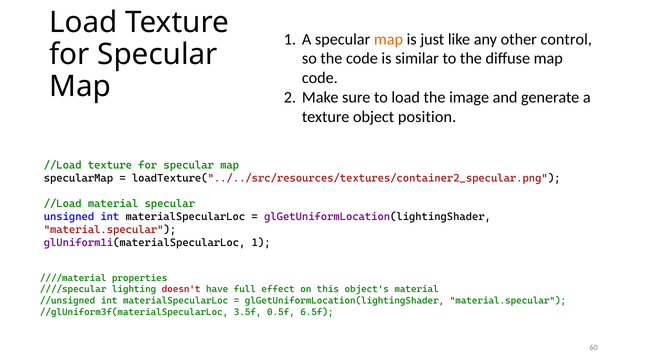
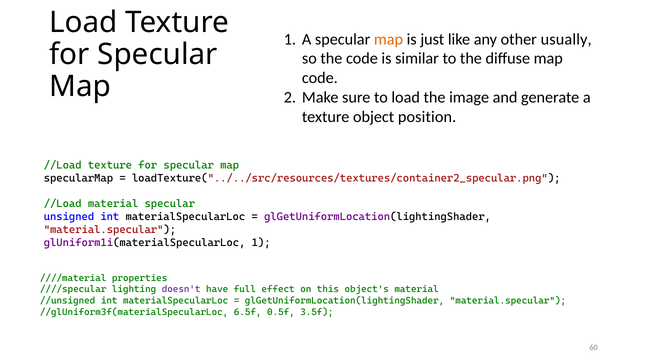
control: control -> usually
doesn't colour: red -> purple
3.5f: 3.5f -> 6.5f
6.5f: 6.5f -> 3.5f
